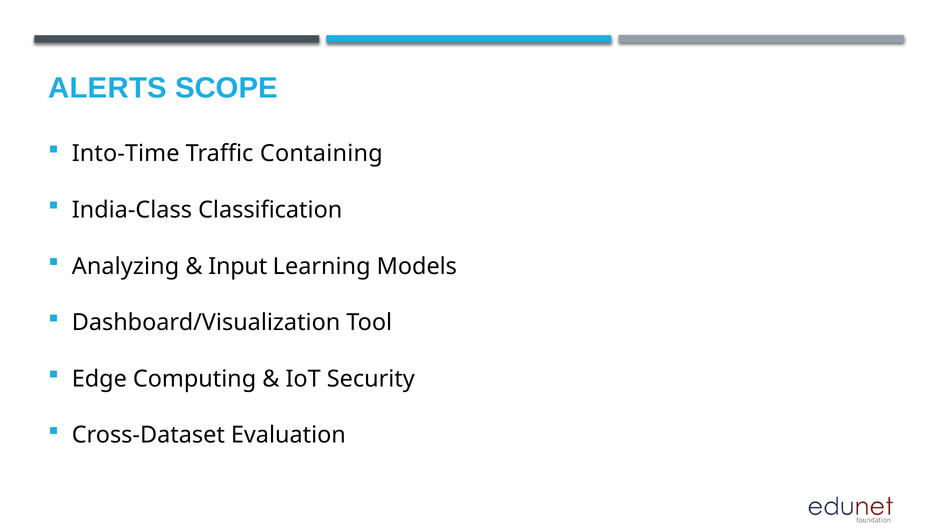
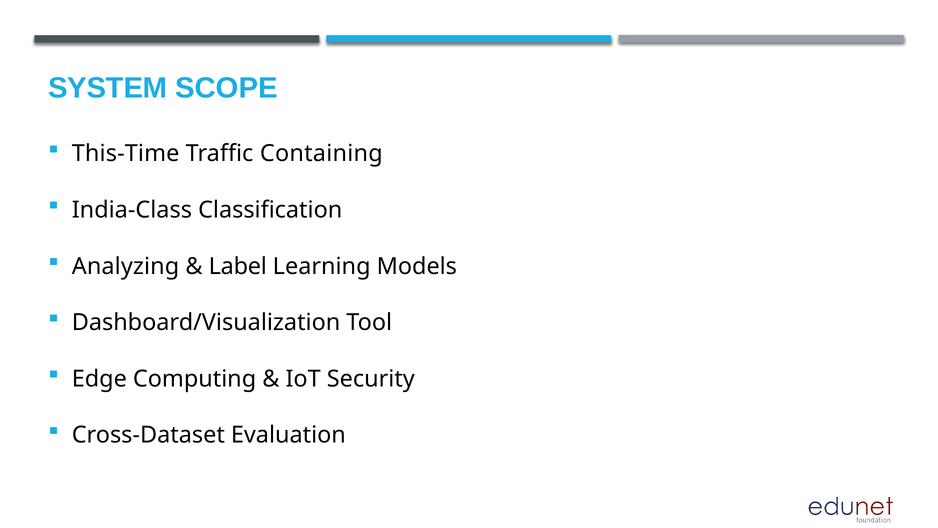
ALERTS: ALERTS -> SYSTEM
Into-Time: Into-Time -> This-Time
Input: Input -> Label
